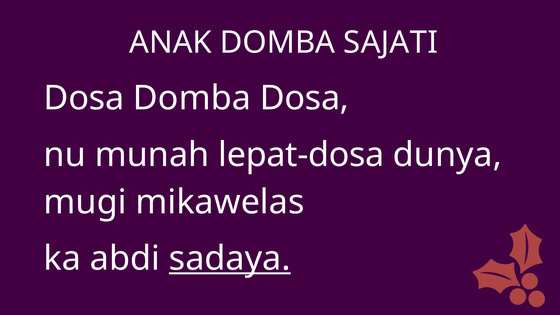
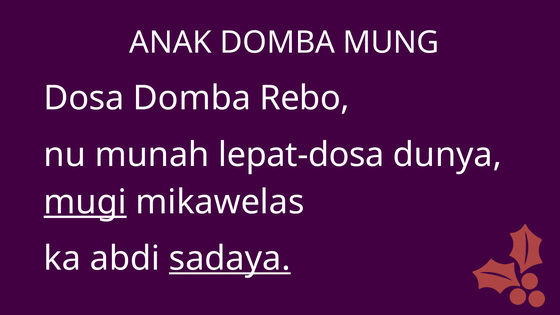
SAJATI: SAJATI -> MUNG
Domba Dosa: Dosa -> Rebo
mugi underline: none -> present
